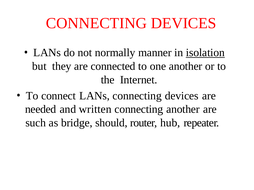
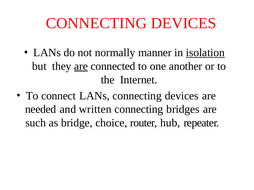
are at (81, 66) underline: none -> present
connecting another: another -> bridges
should: should -> choice
